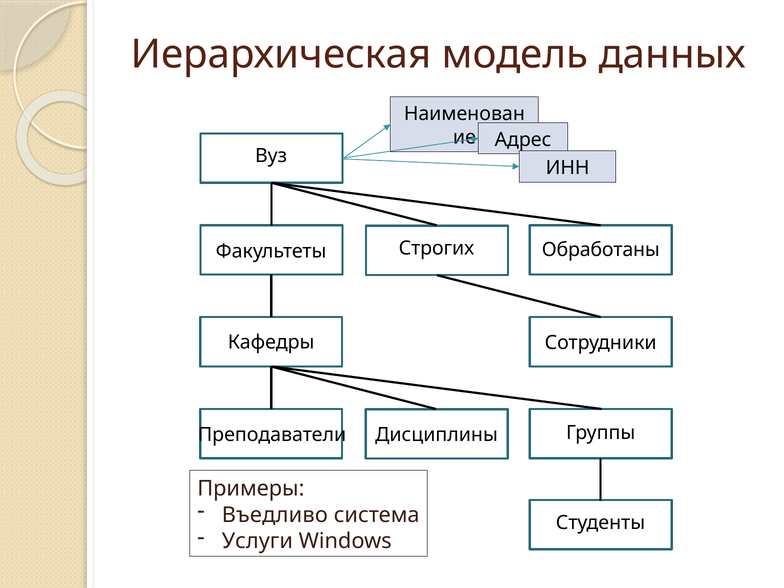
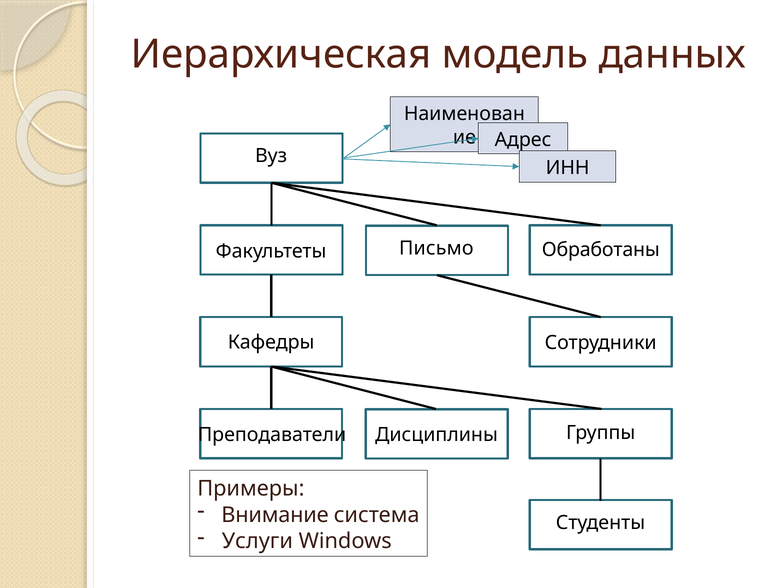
Строгих: Строгих -> Письмо
Въедливо: Въедливо -> Внимание
